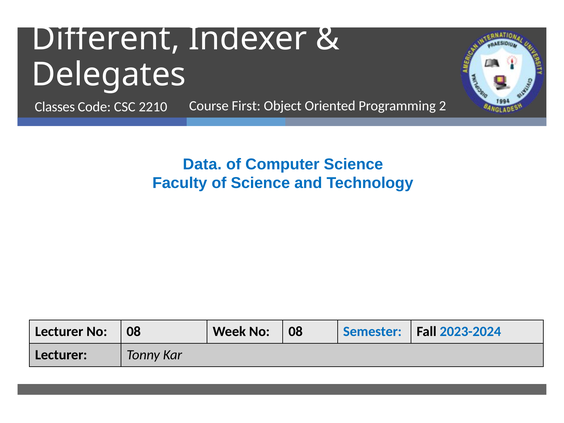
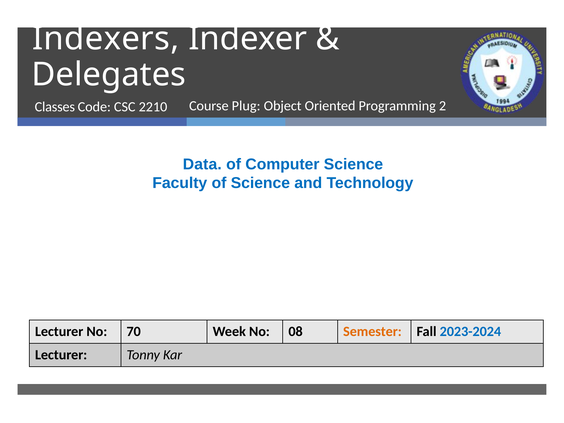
Different: Different -> Indexers
First: First -> Plug
Lecturer No 08: 08 -> 70
Semester colour: blue -> orange
